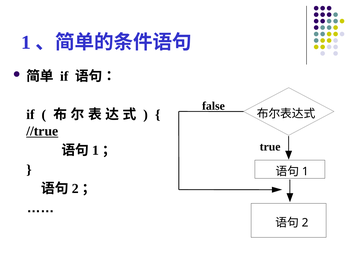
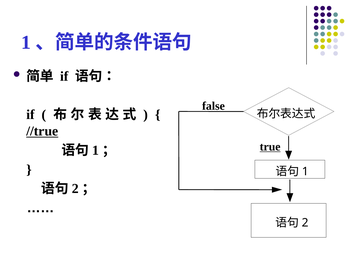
true underline: none -> present
